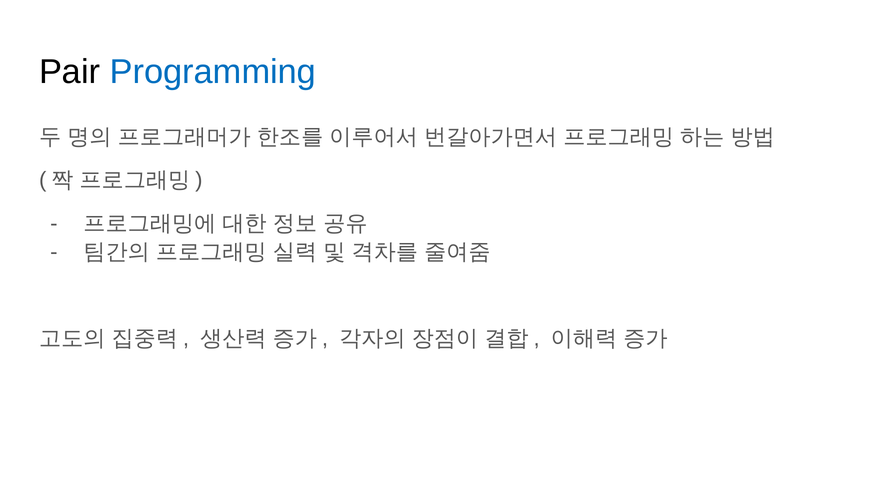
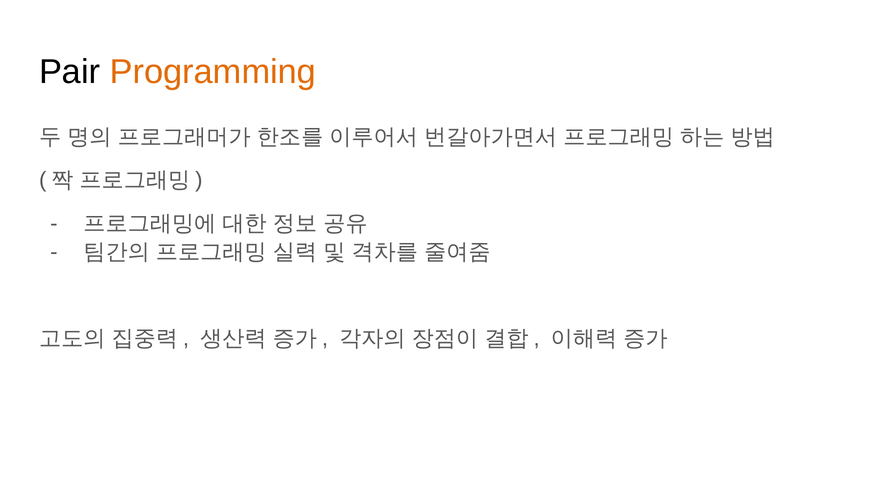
Programming colour: blue -> orange
